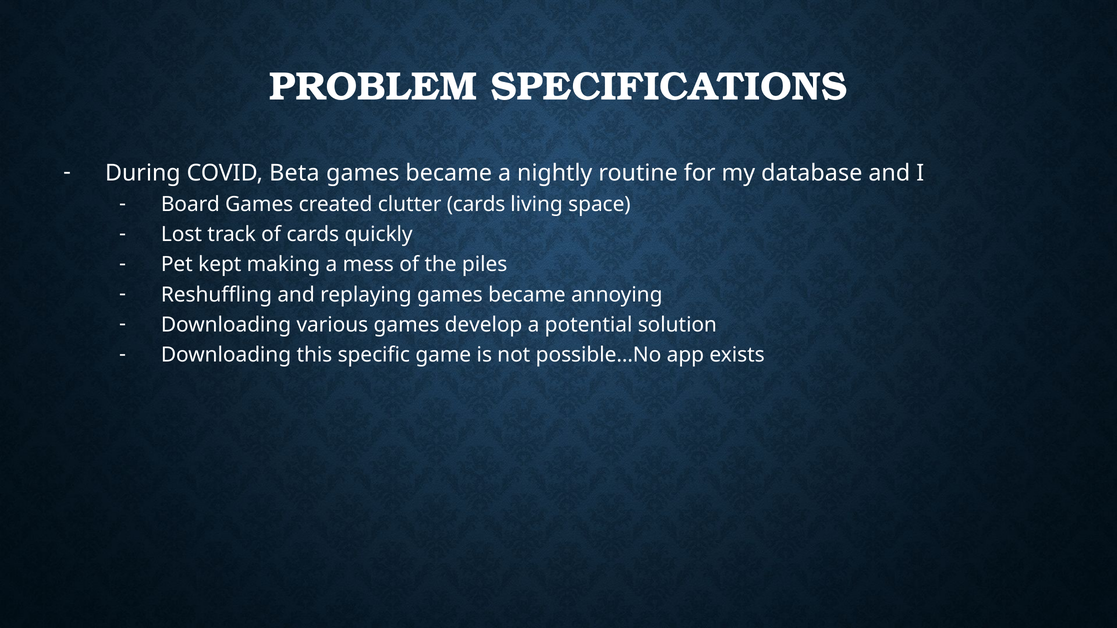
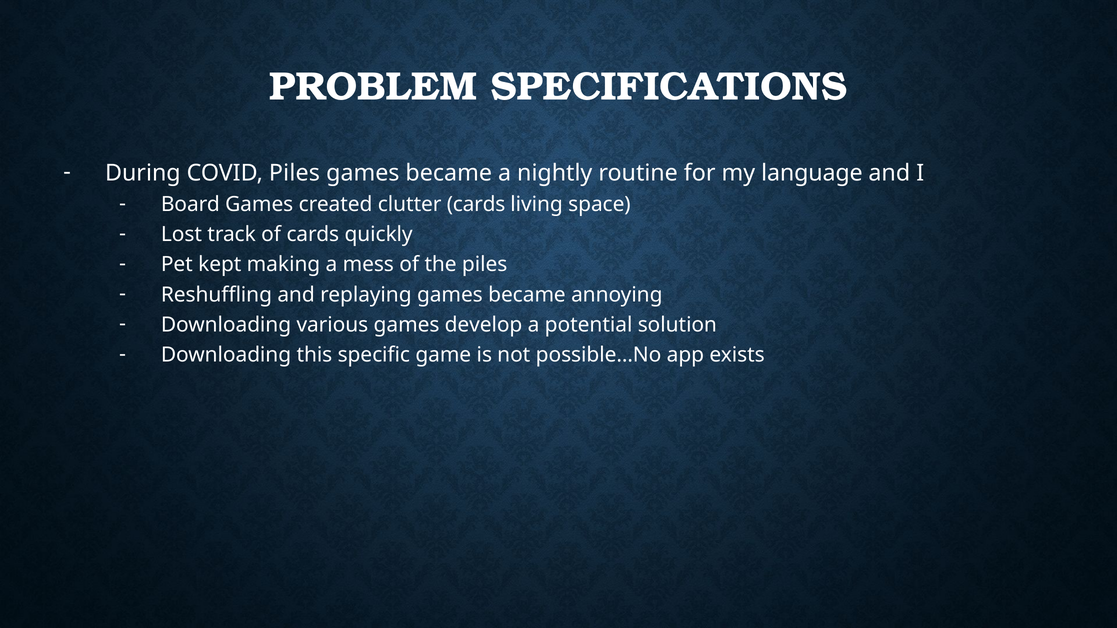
COVID Beta: Beta -> Piles
database: database -> language
